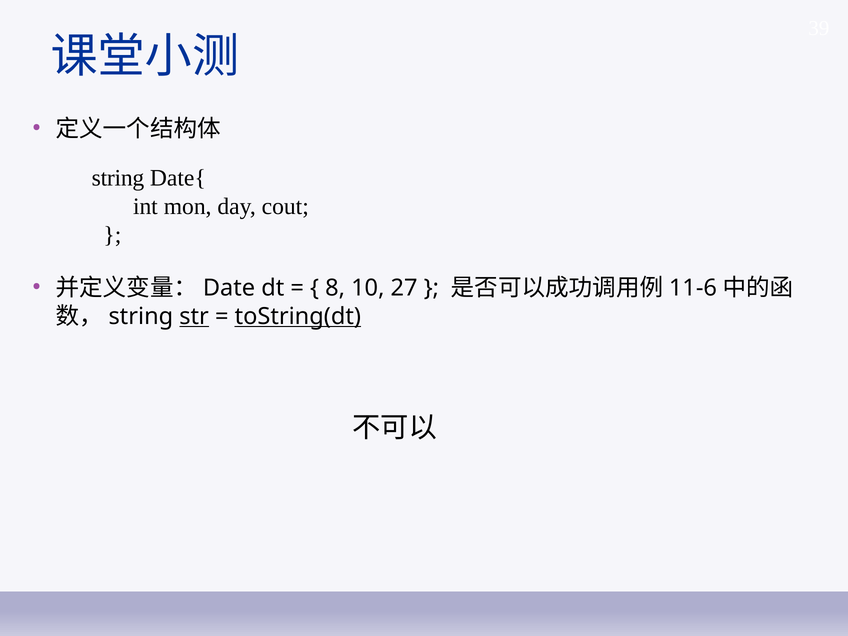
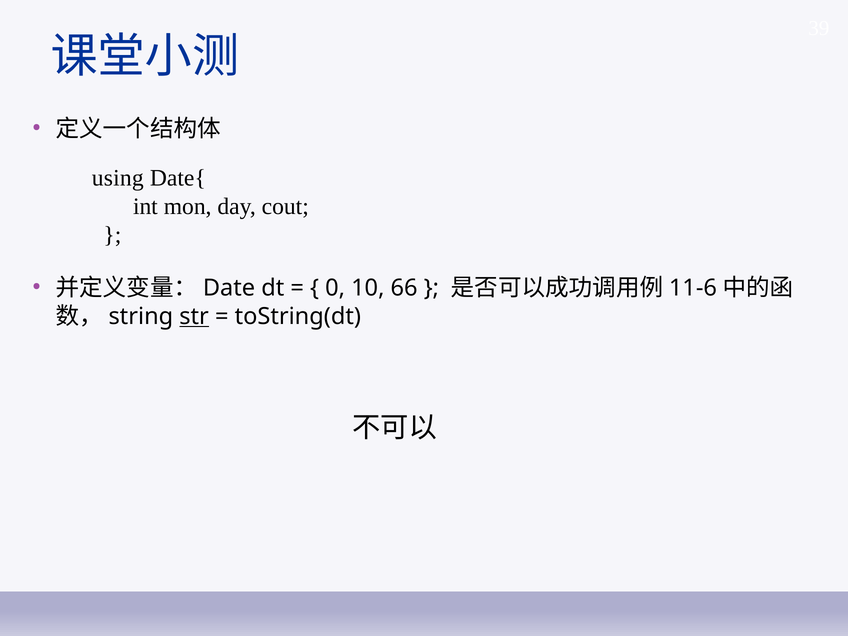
string at (118, 178): string -> using
8: 8 -> 0
27: 27 -> 66
toString(dt underline: present -> none
